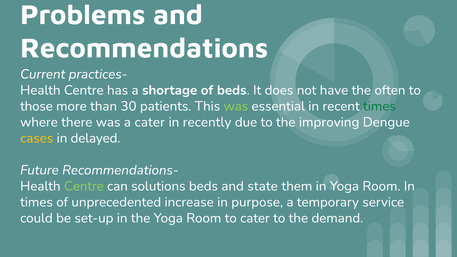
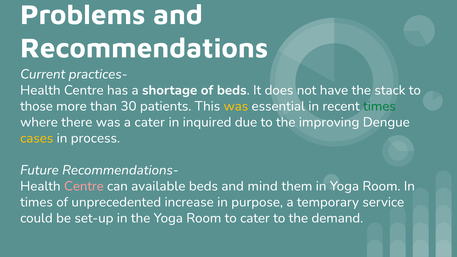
often: often -> stack
was at (236, 106) colour: light green -> yellow
recently: recently -> inquired
delayed: delayed -> process
Centre at (84, 186) colour: light green -> pink
solutions: solutions -> available
state: state -> mind
